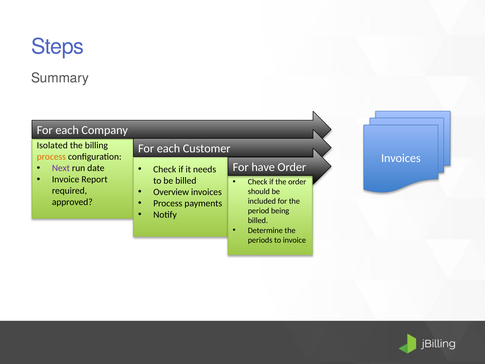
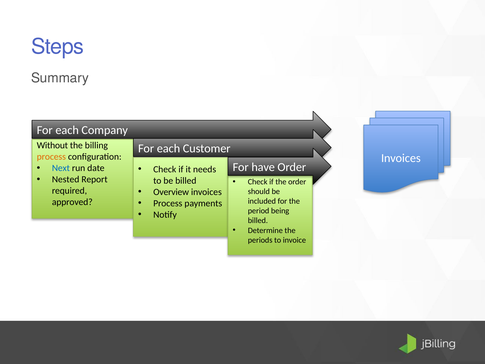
Isolated: Isolated -> Without
Next colour: purple -> blue
Invoice at (66, 179): Invoice -> Nested
